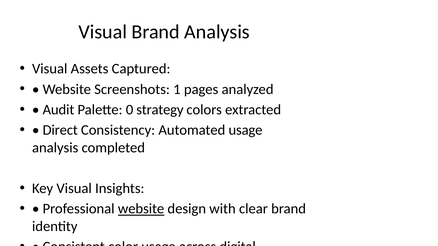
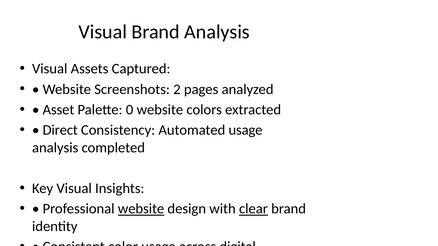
1: 1 -> 2
Audit: Audit -> Asset
0 strategy: strategy -> website
clear underline: none -> present
